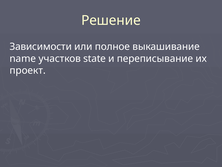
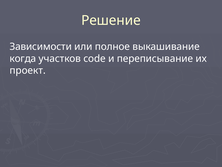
name: name -> когда
state: state -> code
